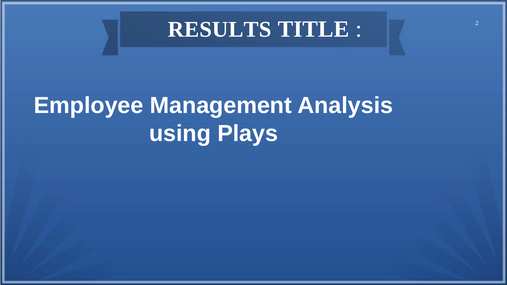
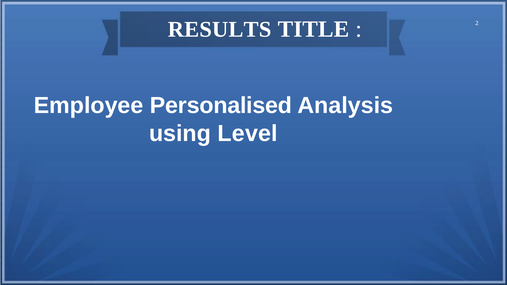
Management: Management -> Personalised
Plays: Plays -> Level
